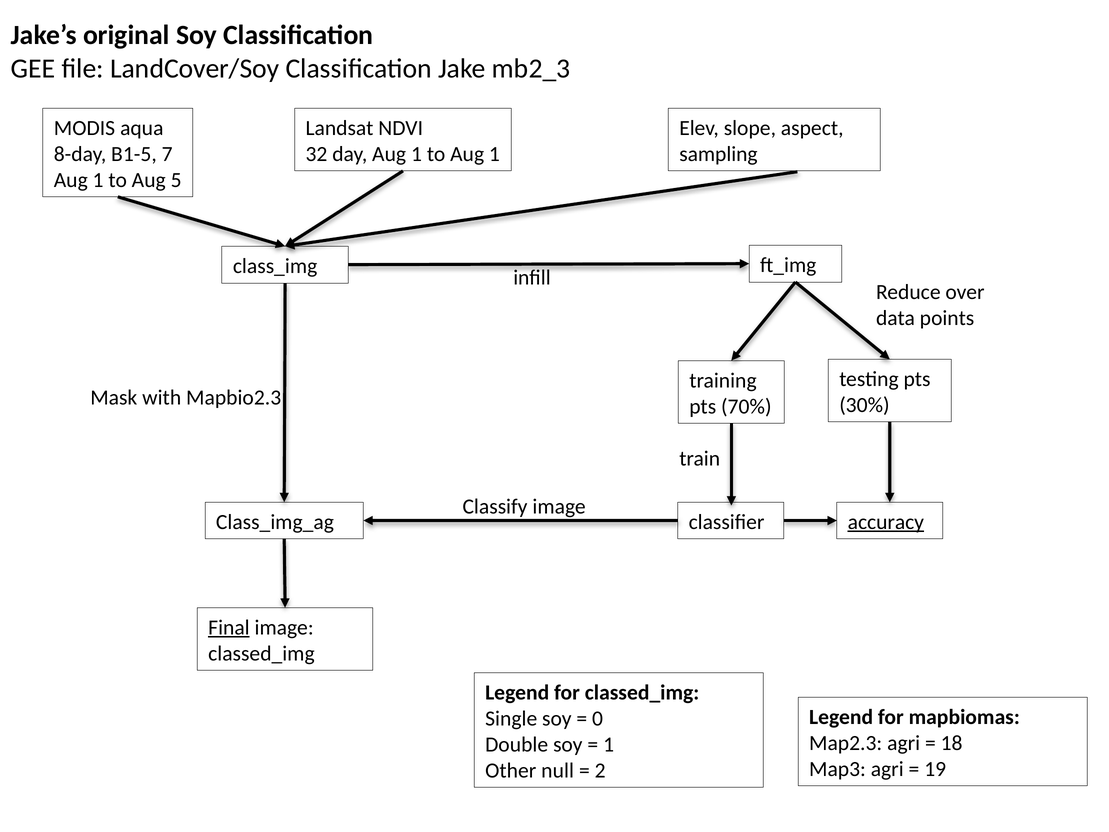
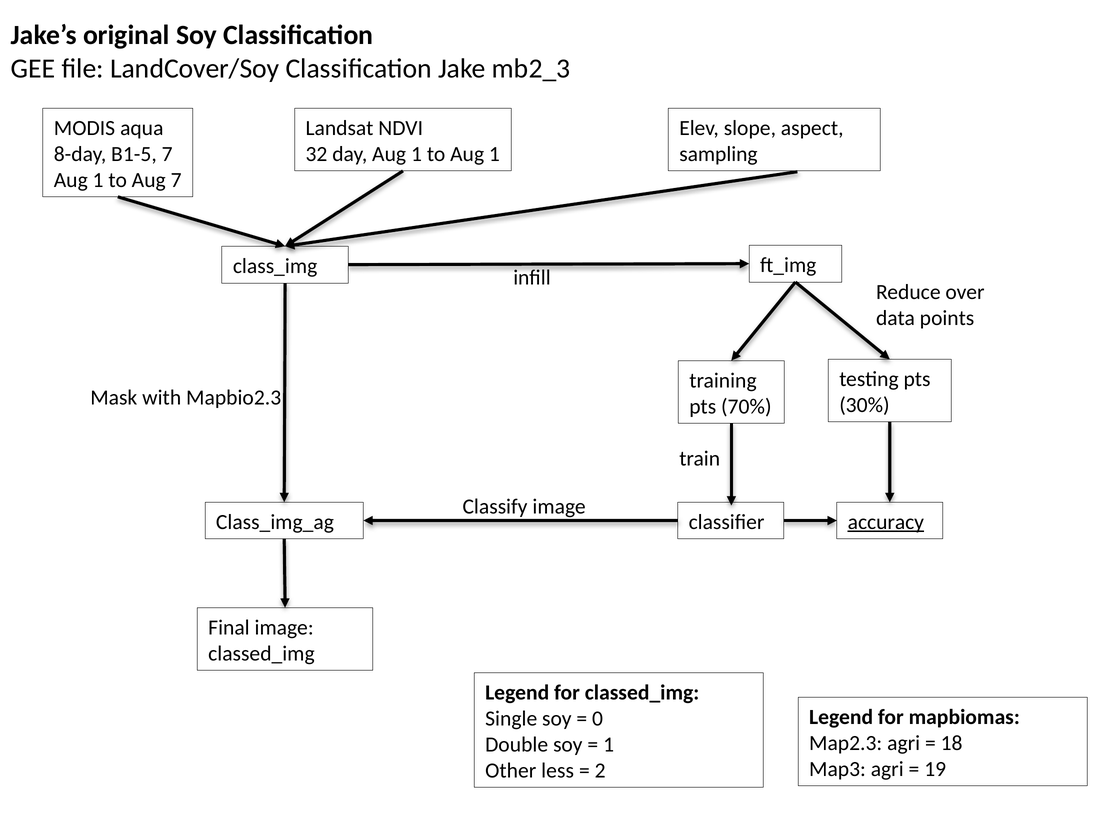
Aug 5: 5 -> 7
Final underline: present -> none
null: null -> less
